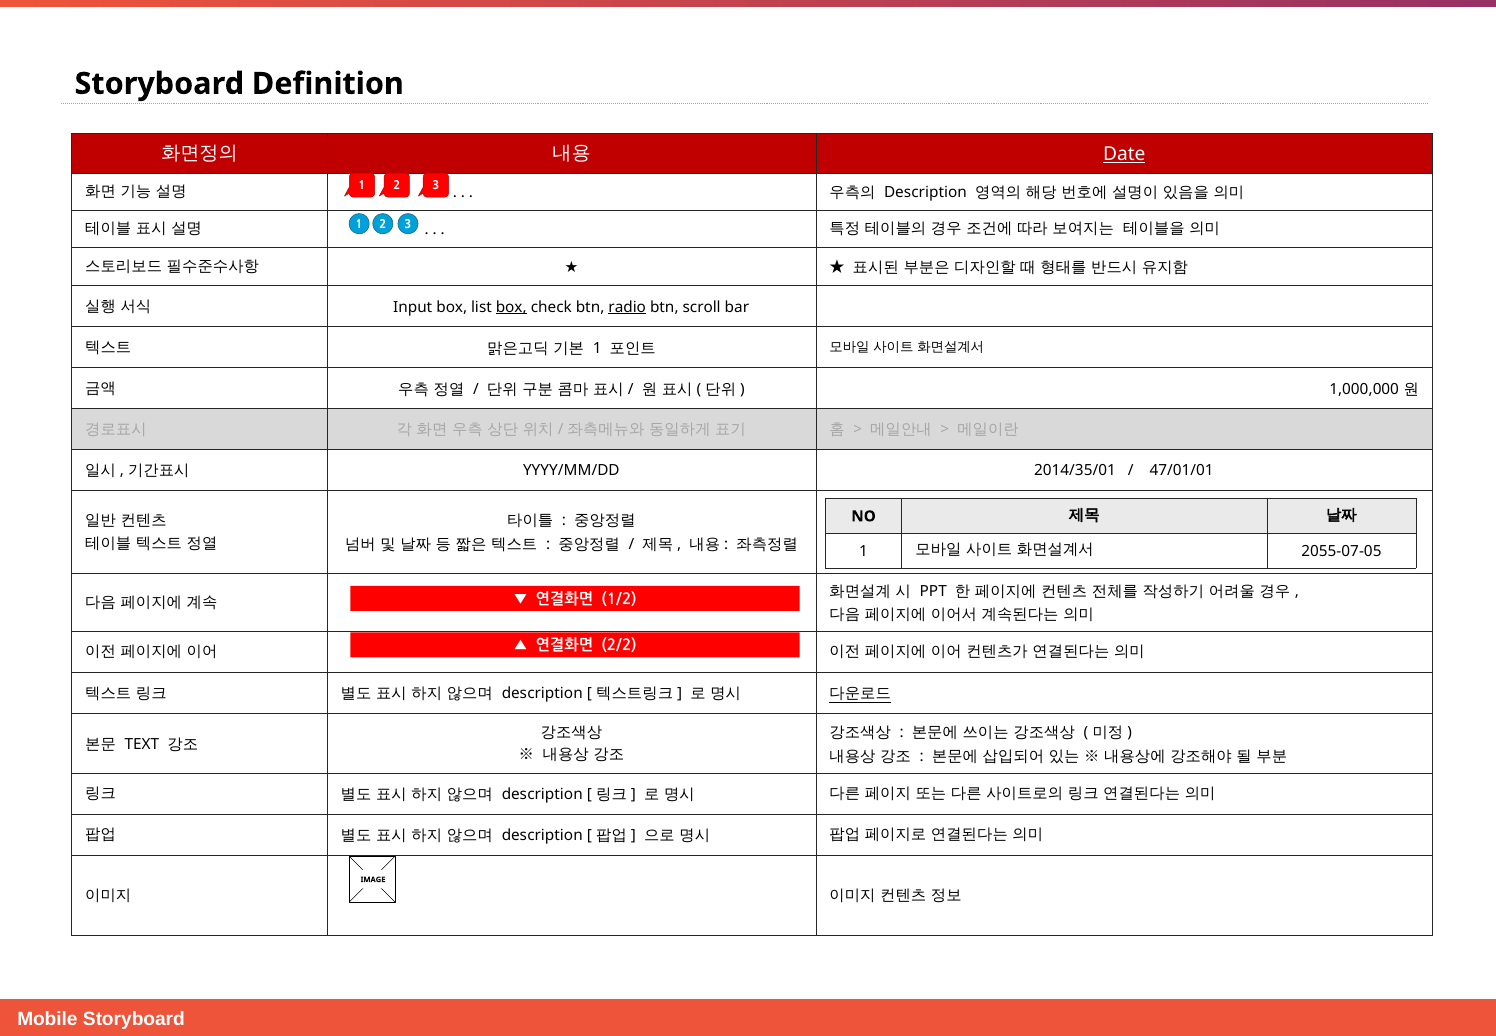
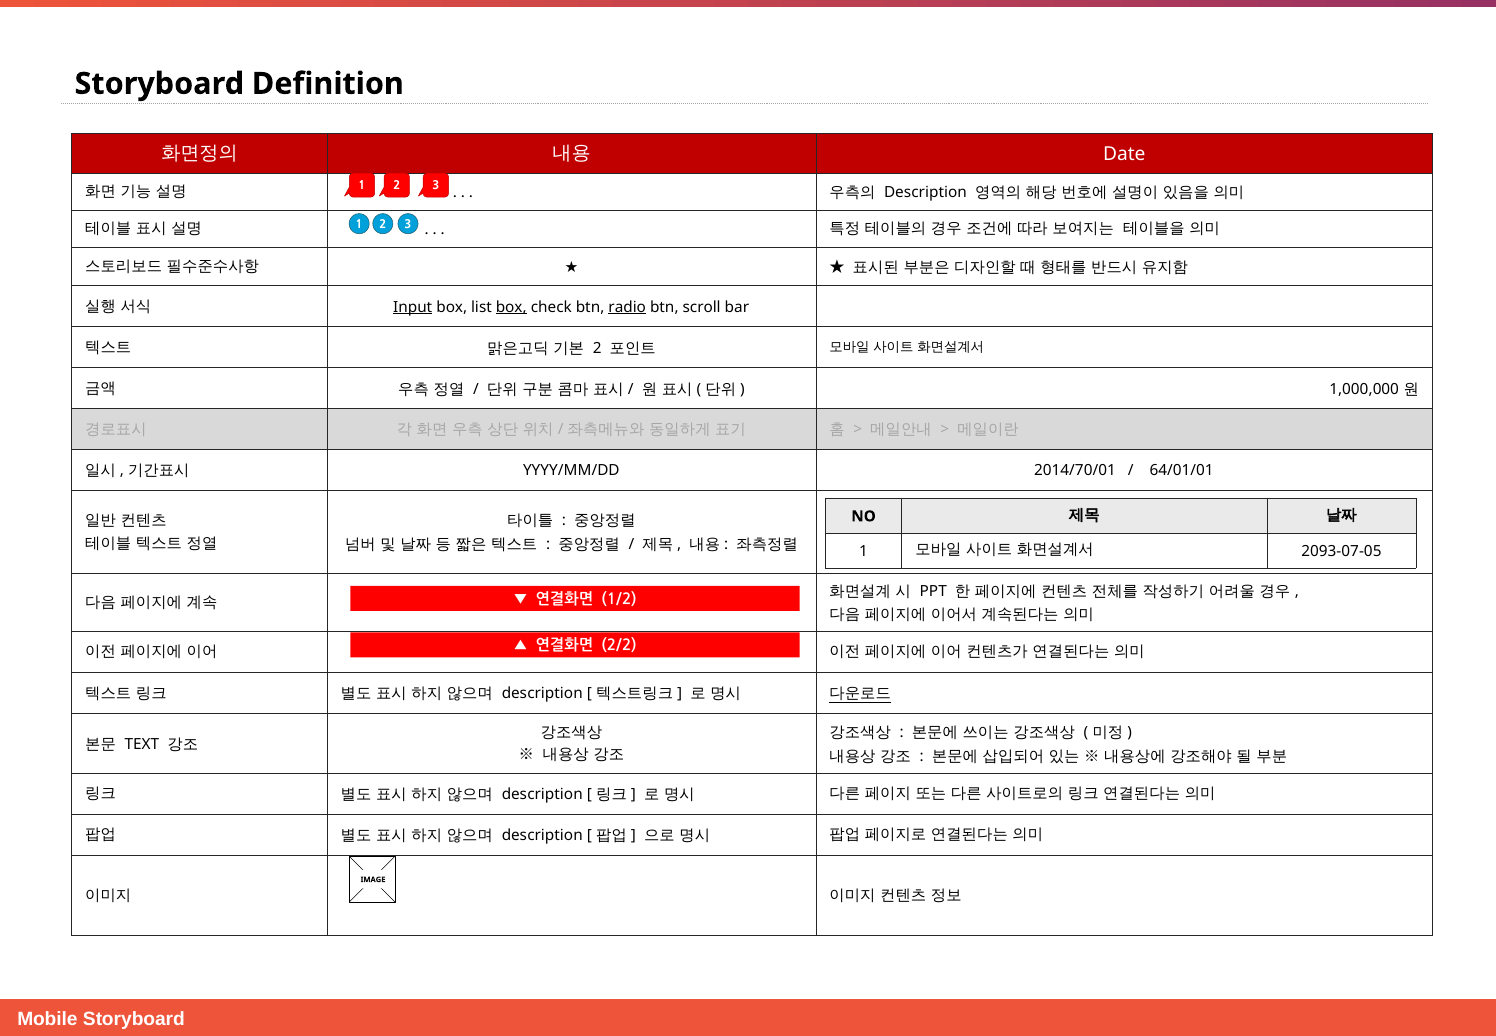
Date underline: present -> none
Input underline: none -> present
1 at (597, 348): 1 -> 2
2014/35/01: 2014/35/01 -> 2014/70/01
47/01/01: 47/01/01 -> 64/01/01
2055-07-05: 2055-07-05 -> 2093-07-05
